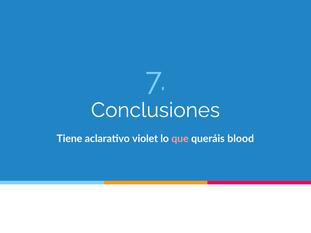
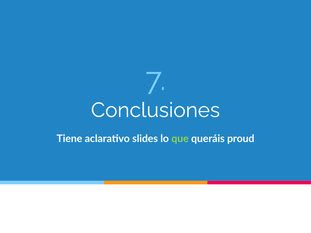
violet: violet -> slides
que colour: pink -> light green
blood: blood -> proud
